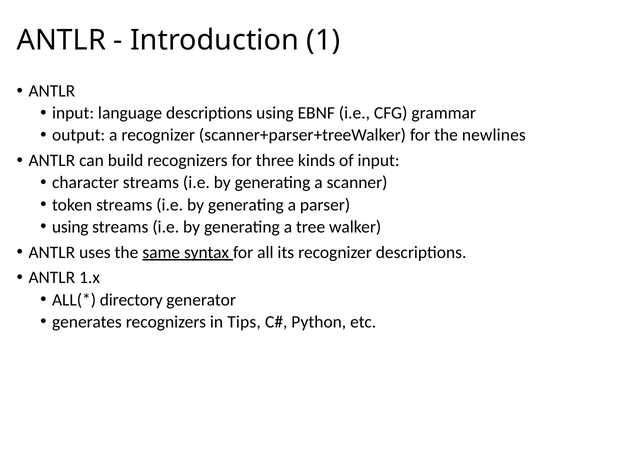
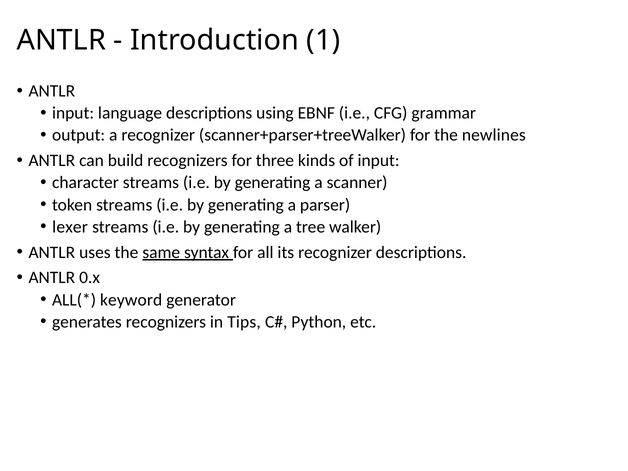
using at (70, 227): using -> lexer
1.x: 1.x -> 0.x
directory: directory -> keyword
